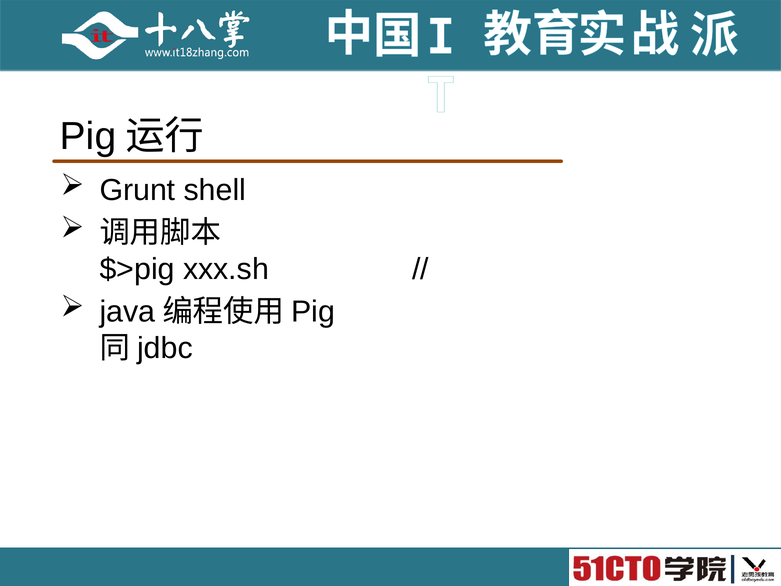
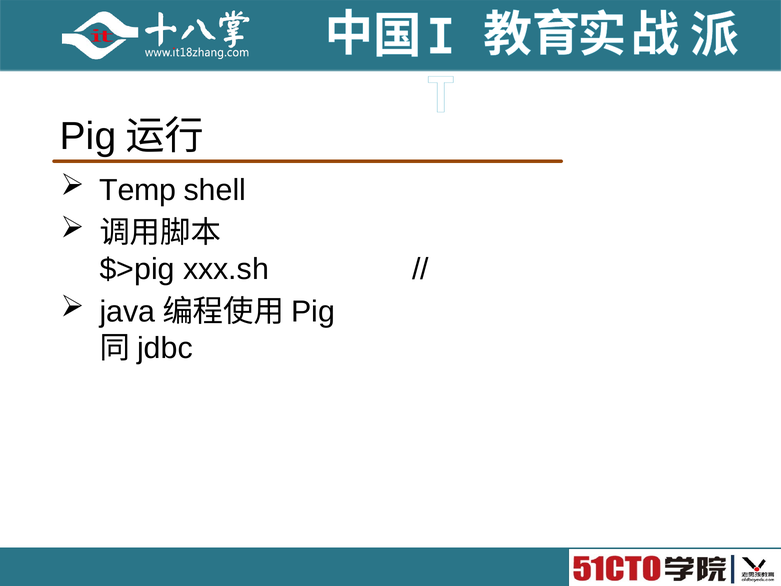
Grunt: Grunt -> Temp
